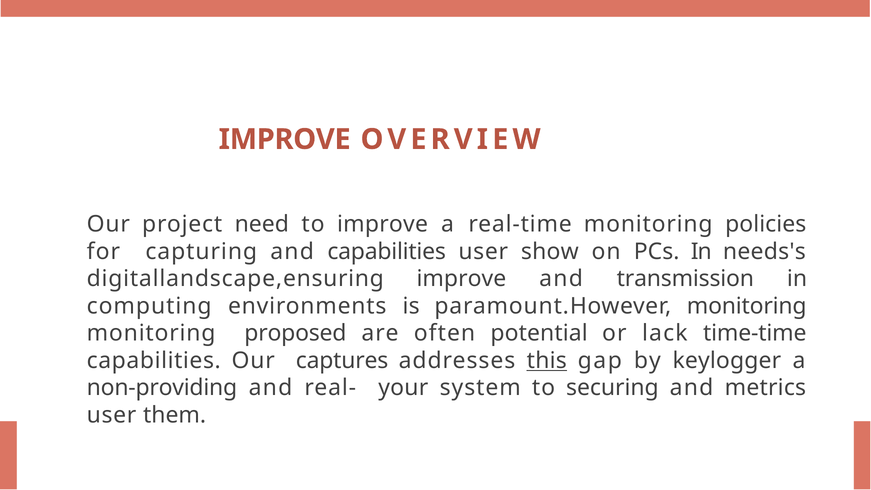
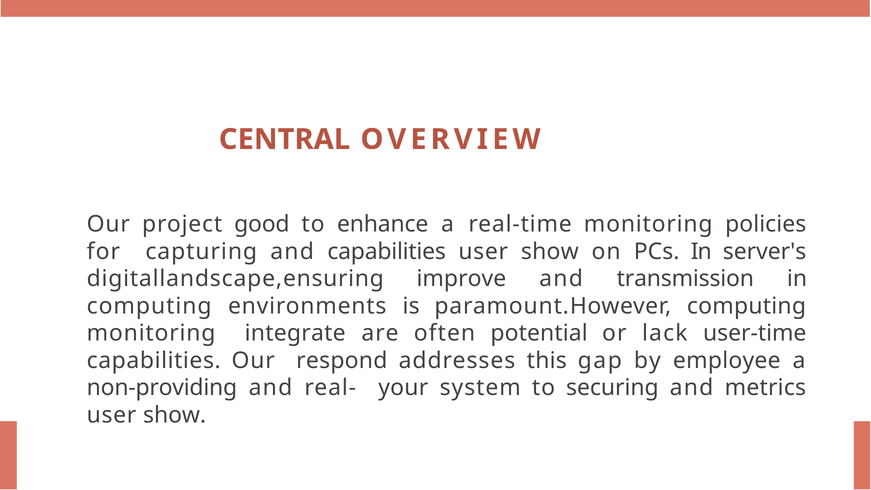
IMPROVE at (285, 139): IMPROVE -> CENTRAL
need: need -> good
to improve: improve -> enhance
needs's: needs's -> server's
paramount.However monitoring: monitoring -> computing
proposed: proposed -> integrate
time-time: time-time -> user-time
captures: captures -> respond
this underline: present -> none
keylogger: keylogger -> employee
them at (175, 415): them -> show
